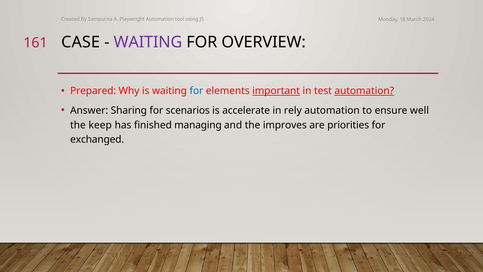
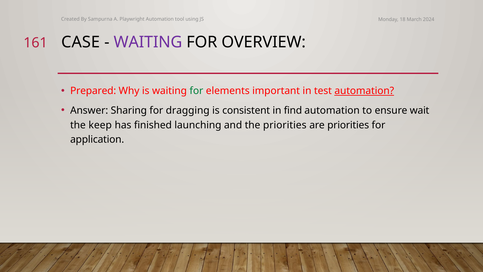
for at (196, 91) colour: blue -> green
important underline: present -> none
scenarios: scenarios -> dragging
accelerate: accelerate -> consistent
rely: rely -> find
well: well -> wait
managing: managing -> launching
the improves: improves -> priorities
exchanged: exchanged -> application
